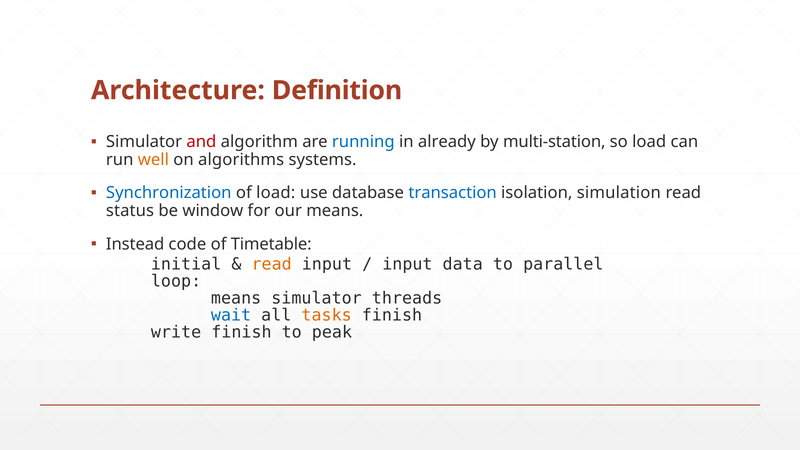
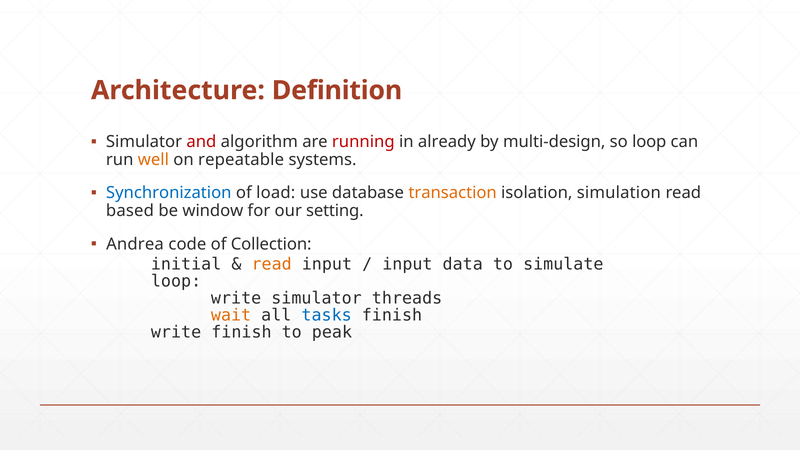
running colour: blue -> red
multi-station: multi-station -> multi-design
so load: load -> loop
algorithms: algorithms -> repeatable
transaction colour: blue -> orange
status: status -> based
our means: means -> setting
Instead: Instead -> Andrea
Timetable: Timetable -> Collection
parallel: parallel -> simulate
means at (236, 298): means -> write
wait colour: blue -> orange
tasks colour: orange -> blue
